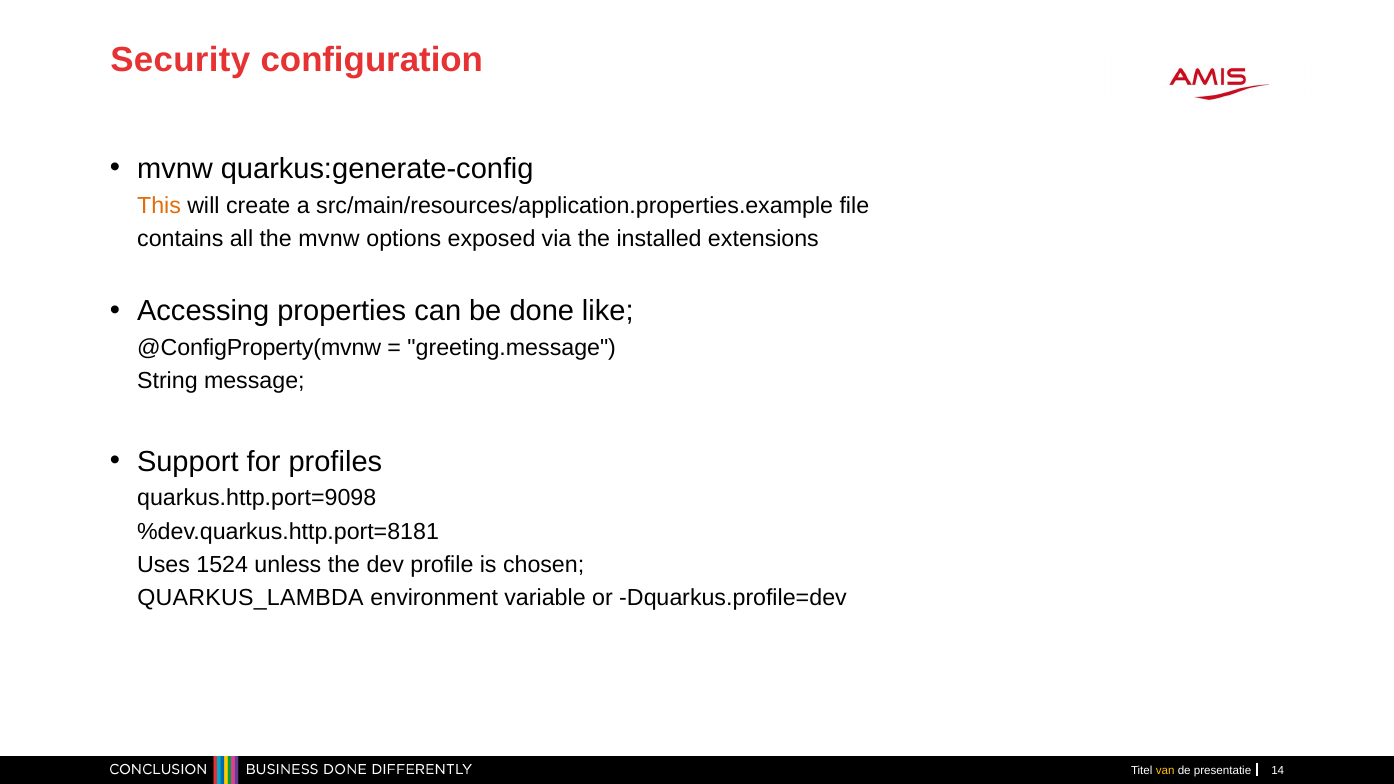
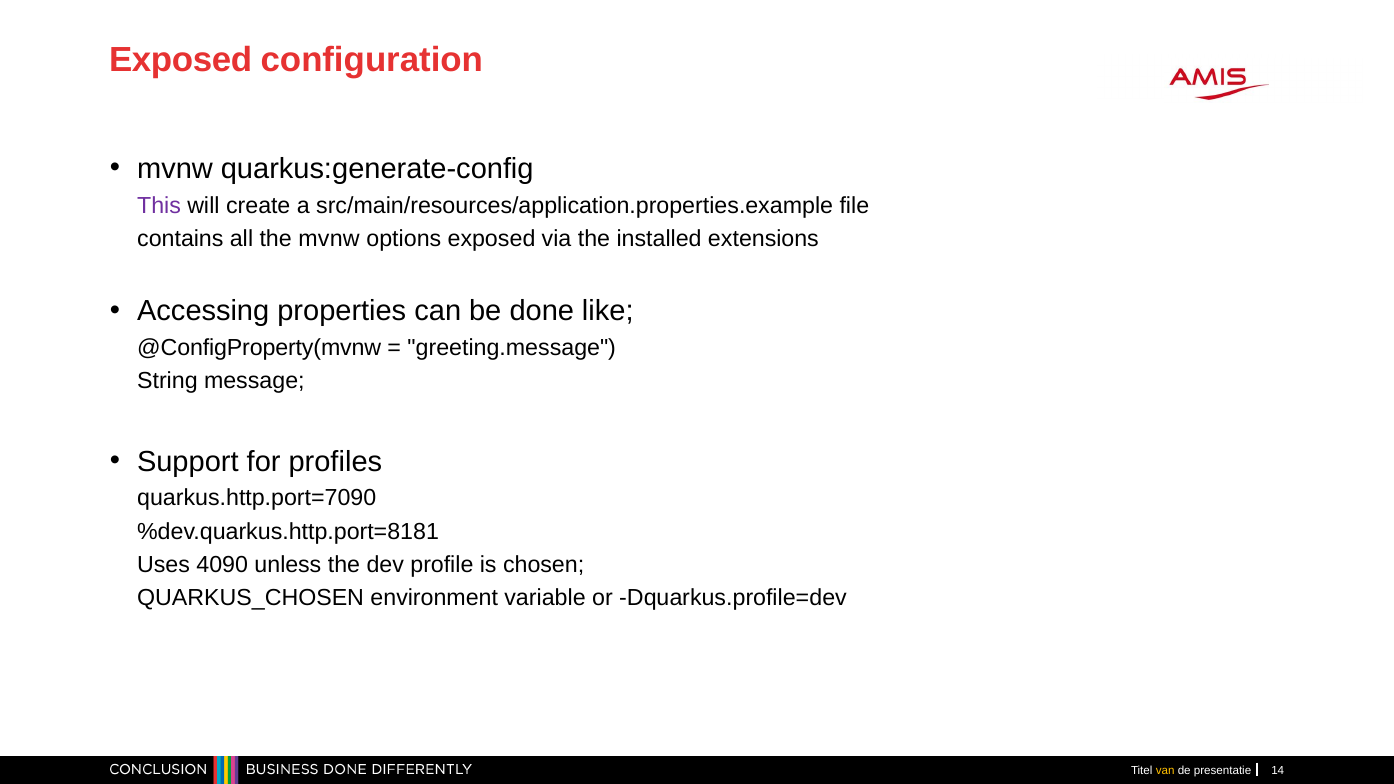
Security at (180, 61): Security -> Exposed
This colour: orange -> purple
quarkus.http.port=9098: quarkus.http.port=9098 -> quarkus.http.port=7090
1524: 1524 -> 4090
QUARKUS_LAMBDA: QUARKUS_LAMBDA -> QUARKUS_CHOSEN
